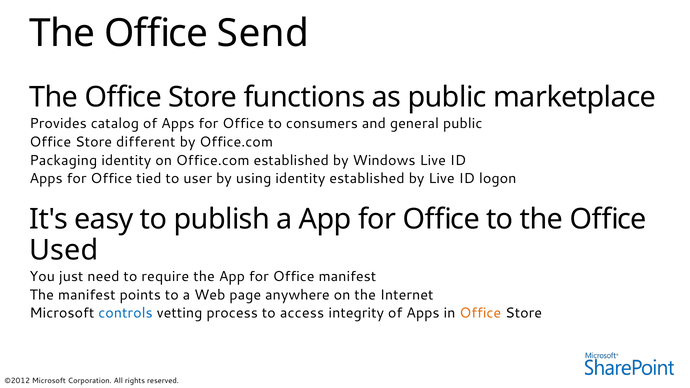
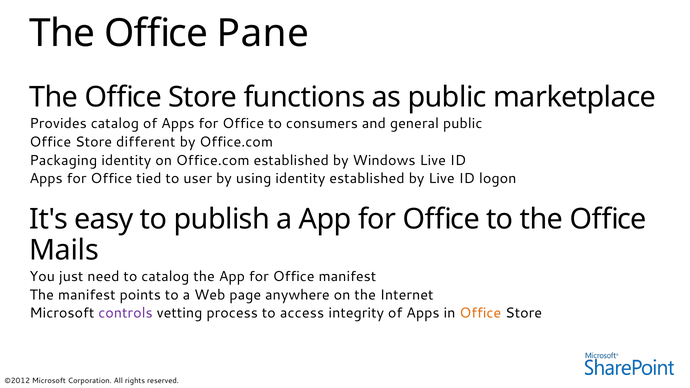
Send: Send -> Pane
Used: Used -> Mails
to require: require -> catalog
controls colour: blue -> purple
